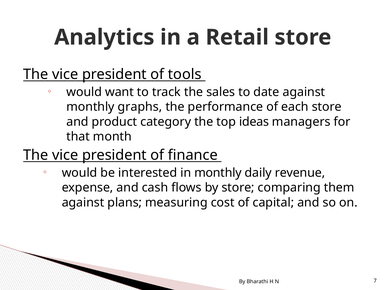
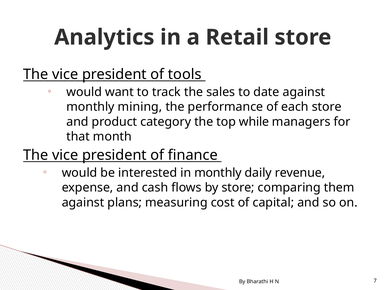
graphs: graphs -> mining
ideas: ideas -> while
